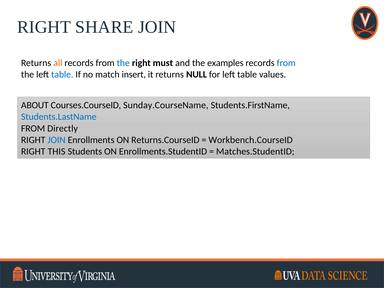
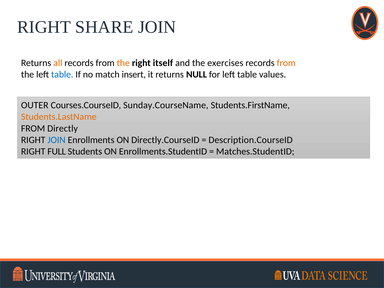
the at (123, 63) colour: blue -> orange
must: must -> itself
examples: examples -> exercises
from at (286, 63) colour: blue -> orange
ABOUT: ABOUT -> OUTER
Students.LastName colour: blue -> orange
Returns.CourseID: Returns.CourseID -> Directly.CourseID
Workbench.CourseID: Workbench.CourseID -> Description.CourseID
THIS: THIS -> FULL
